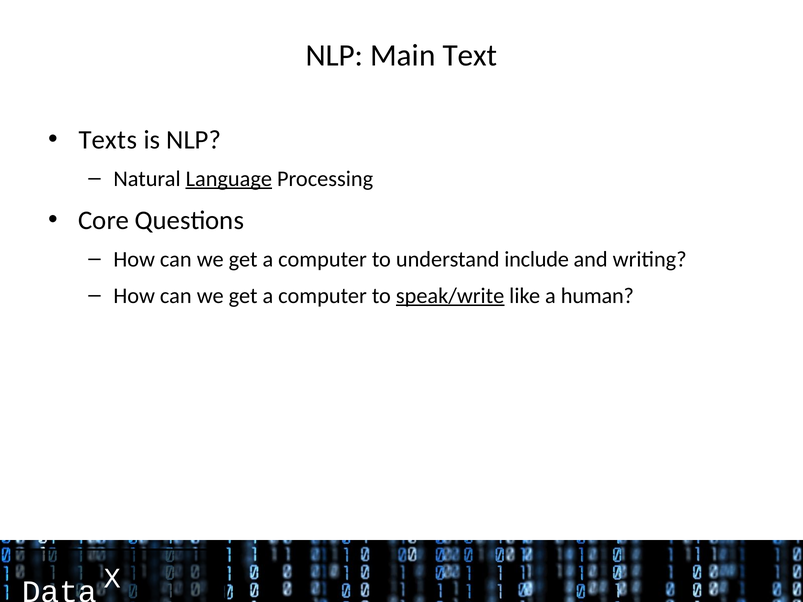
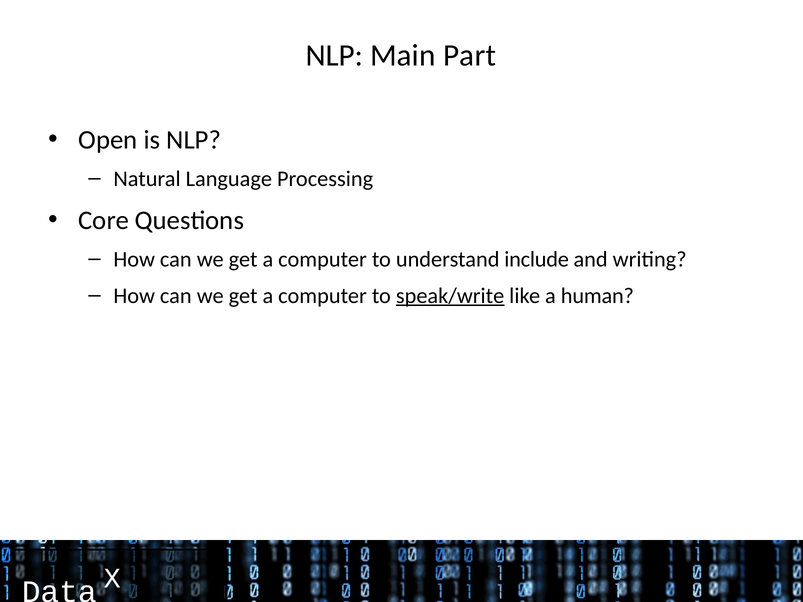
Text: Text -> Part
Texts: Texts -> Open
Language underline: present -> none
